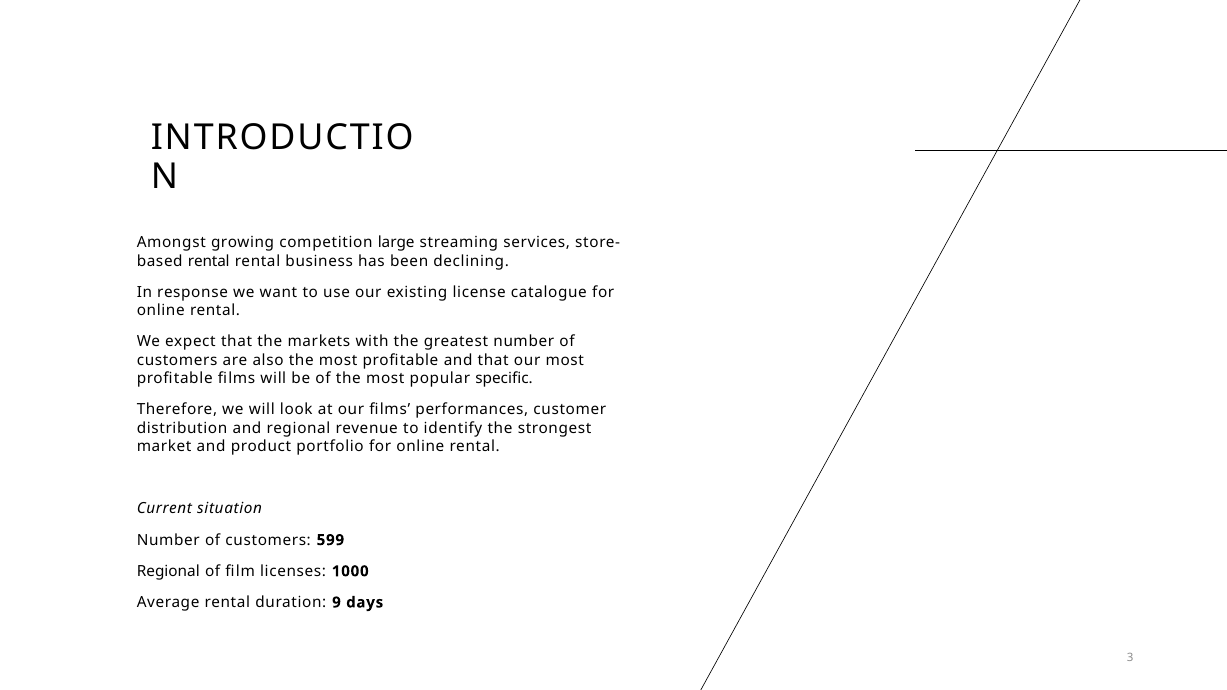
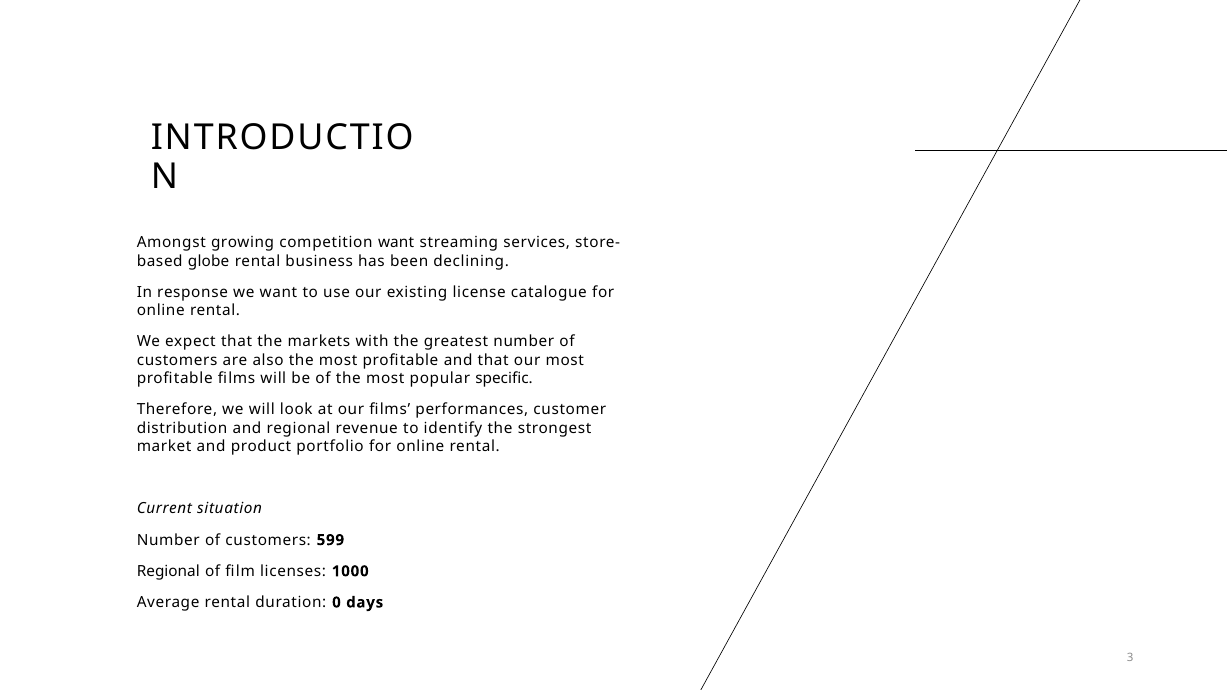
competition large: large -> want
rental at (209, 261): rental -> globe
9: 9 -> 0
